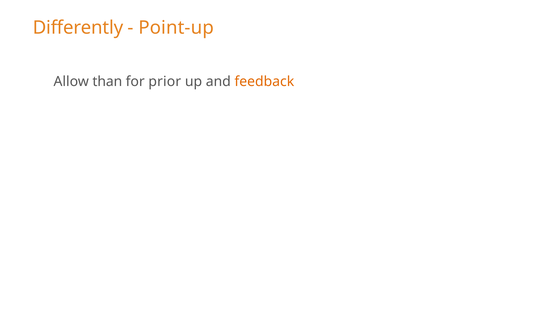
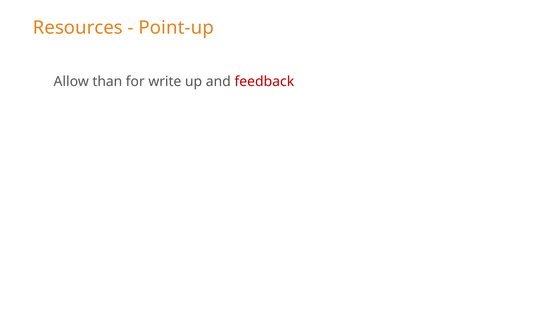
Differently: Differently -> Resources
prior: prior -> write
feedback colour: orange -> red
